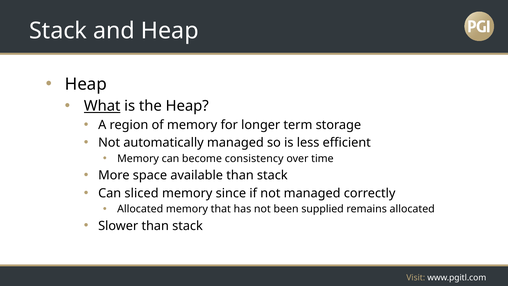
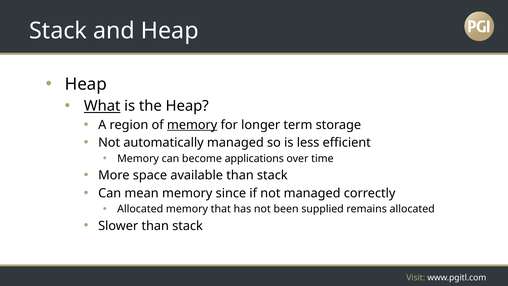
memory at (192, 125) underline: none -> present
consistency: consistency -> applications
sliced: sliced -> mean
